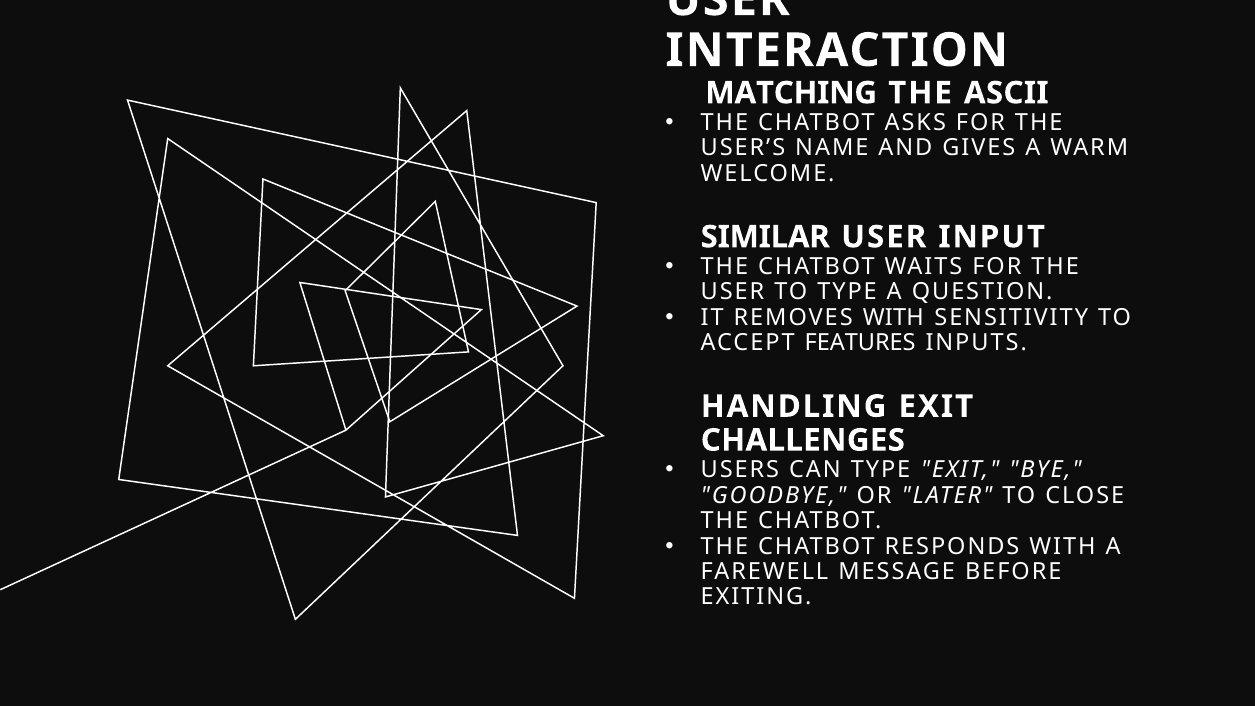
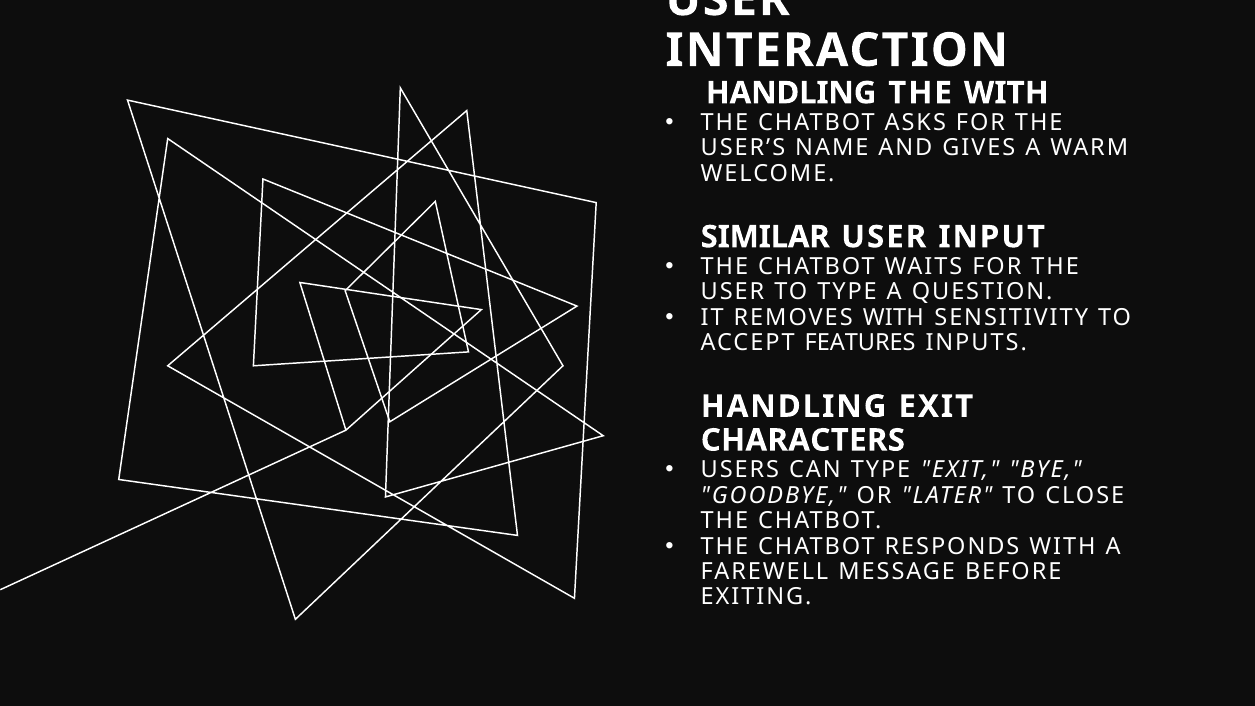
MATCHING at (791, 93): MATCHING -> HANDLING
THE ASCII: ASCII -> WITH
CHALLENGES: CHALLENGES -> CHARACTERS
